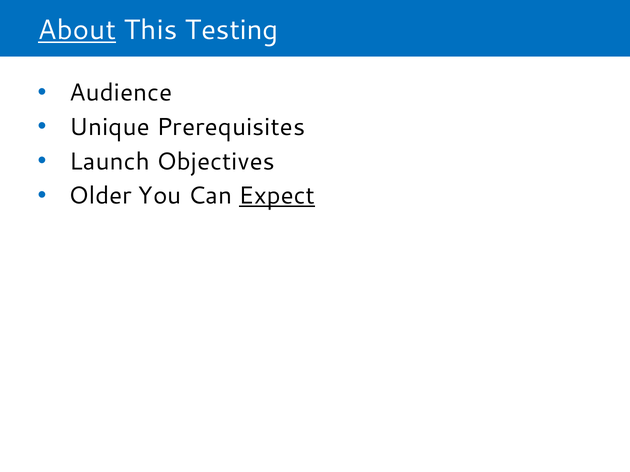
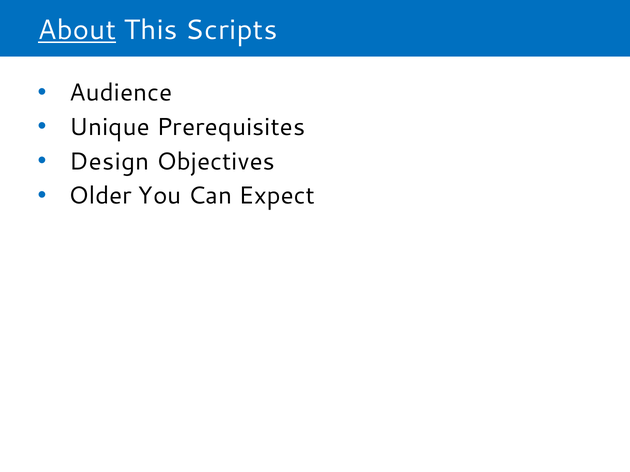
Testing: Testing -> Scripts
Launch: Launch -> Design
Expect underline: present -> none
